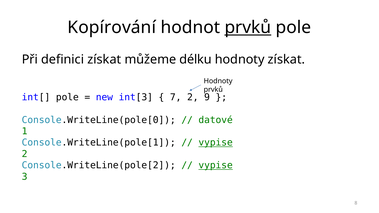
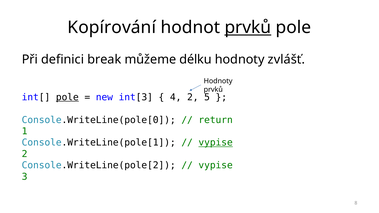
definici získat: získat -> break
hodnoty získat: získat -> zvlášť
pole at (67, 97) underline: none -> present
7: 7 -> 4
9: 9 -> 5
datové: datové -> return
vypise at (216, 165) underline: present -> none
